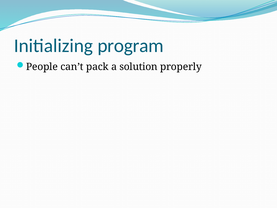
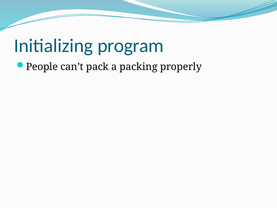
solution: solution -> packing
